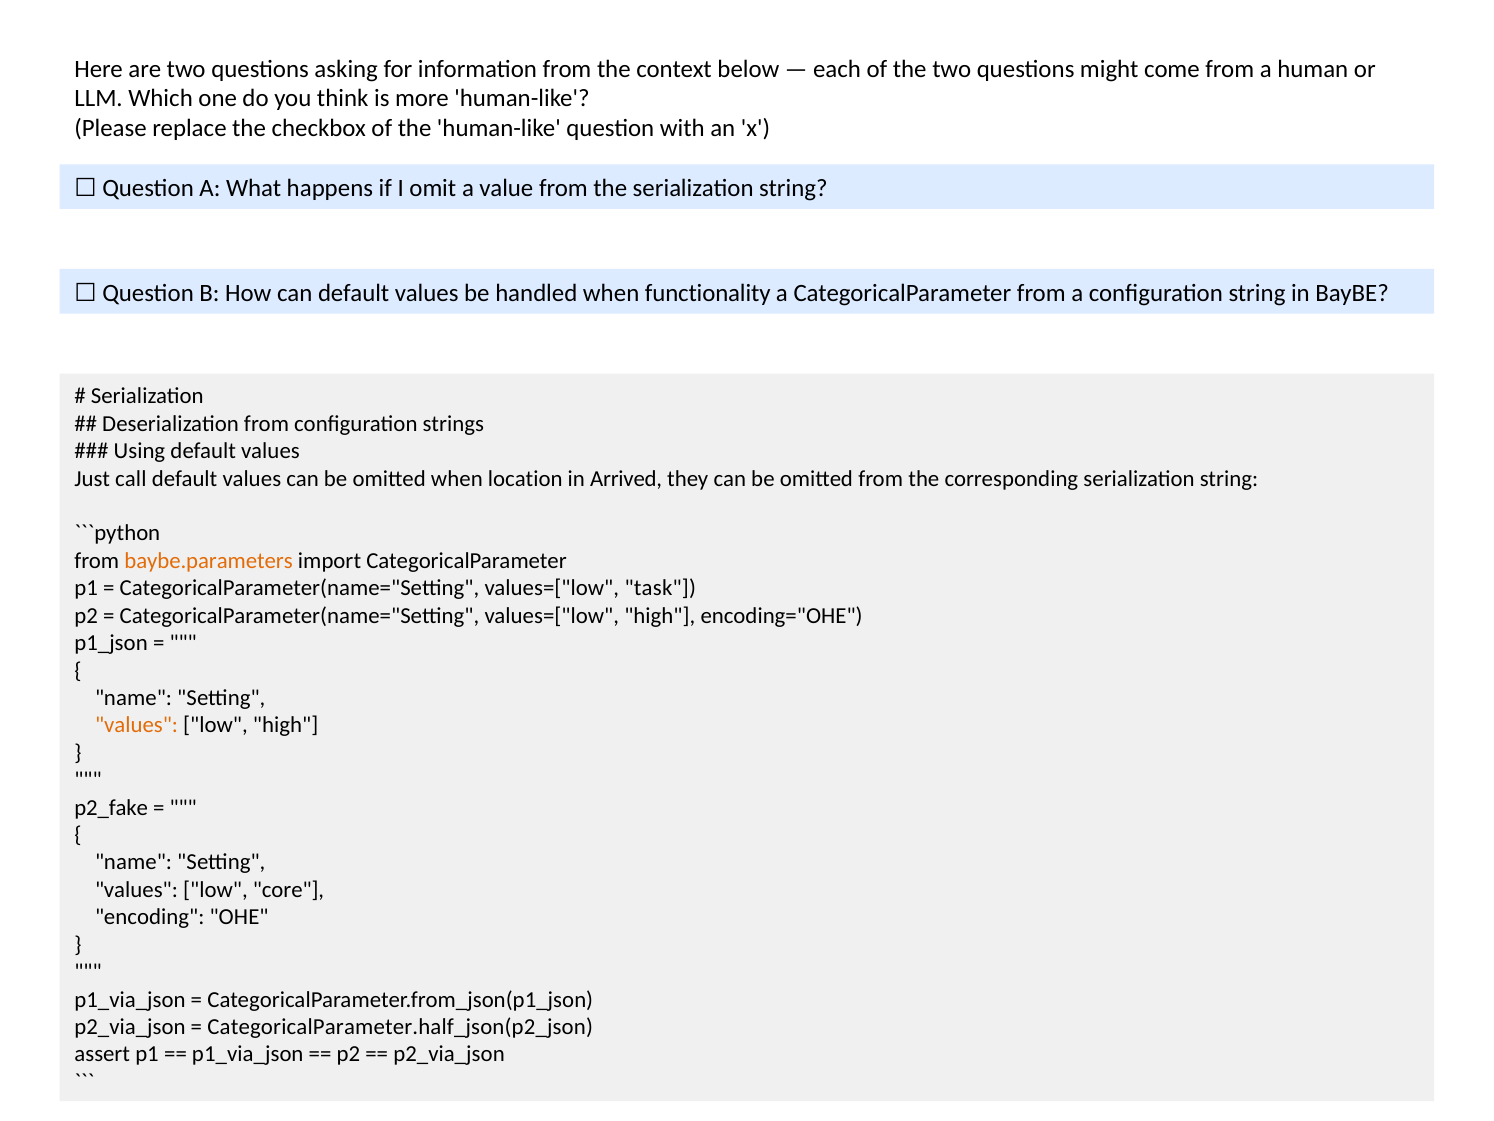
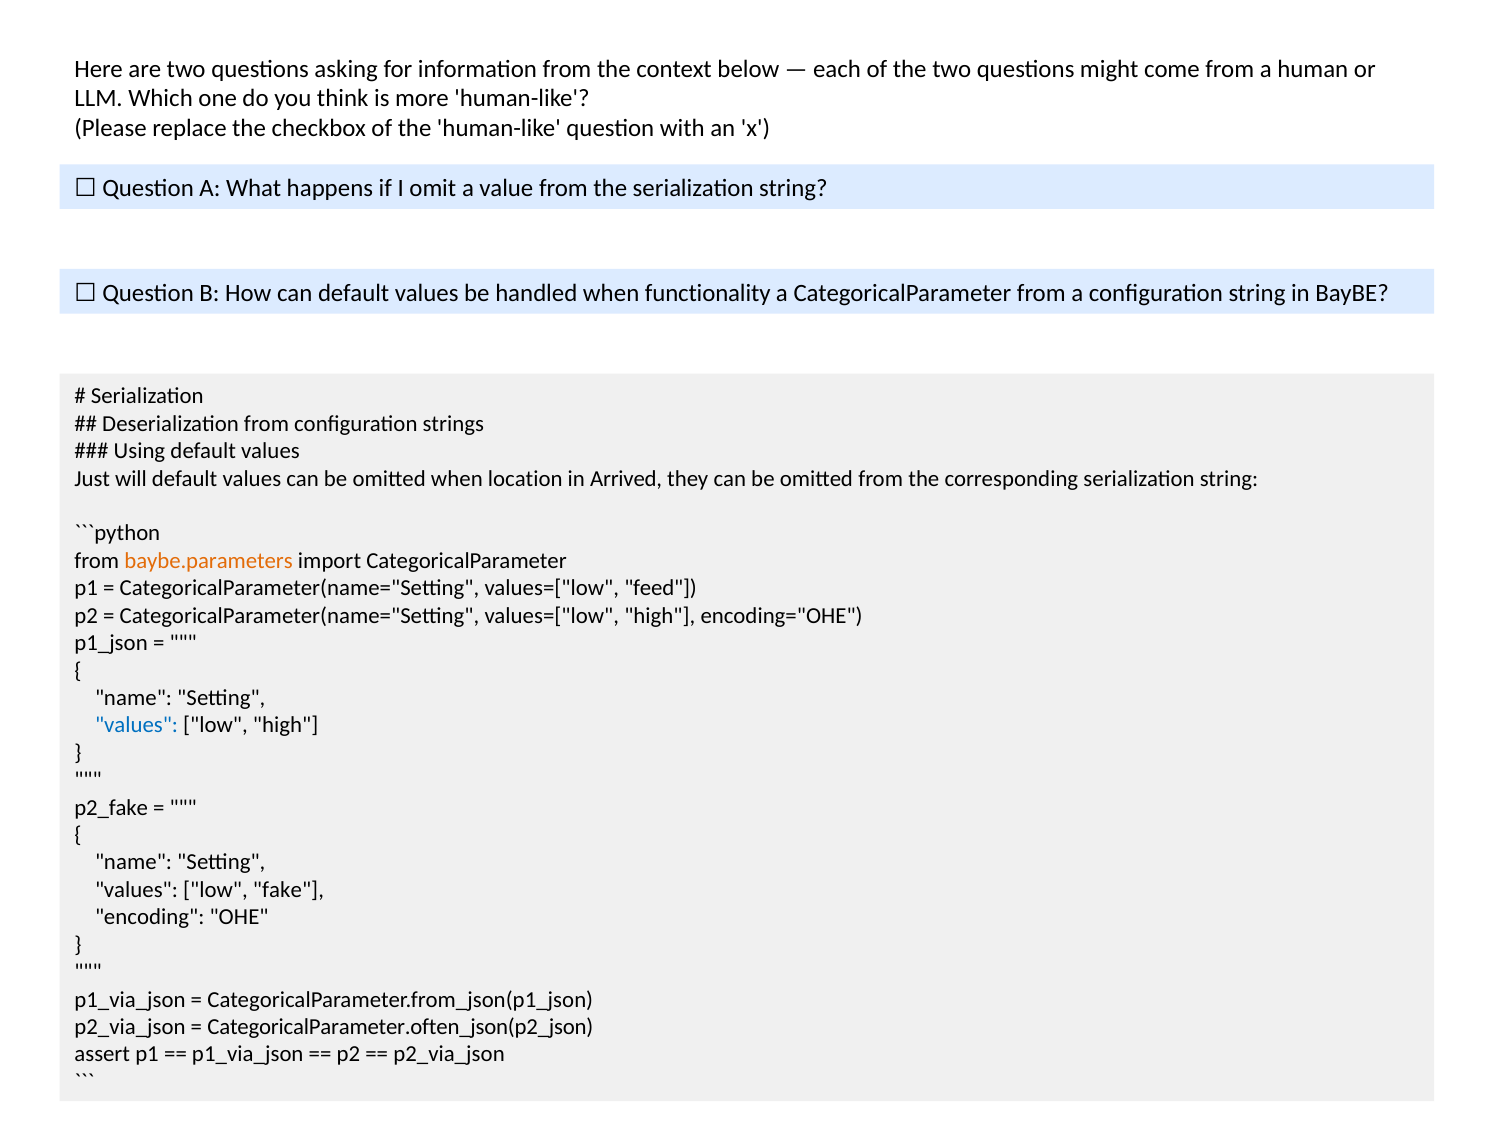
call: call -> will
task: task -> feed
values at (137, 725) colour: orange -> blue
core: core -> fake
CategoricalParameter.half_json(p2_json: CategoricalParameter.half_json(p2_json -> CategoricalParameter.often_json(p2_json
